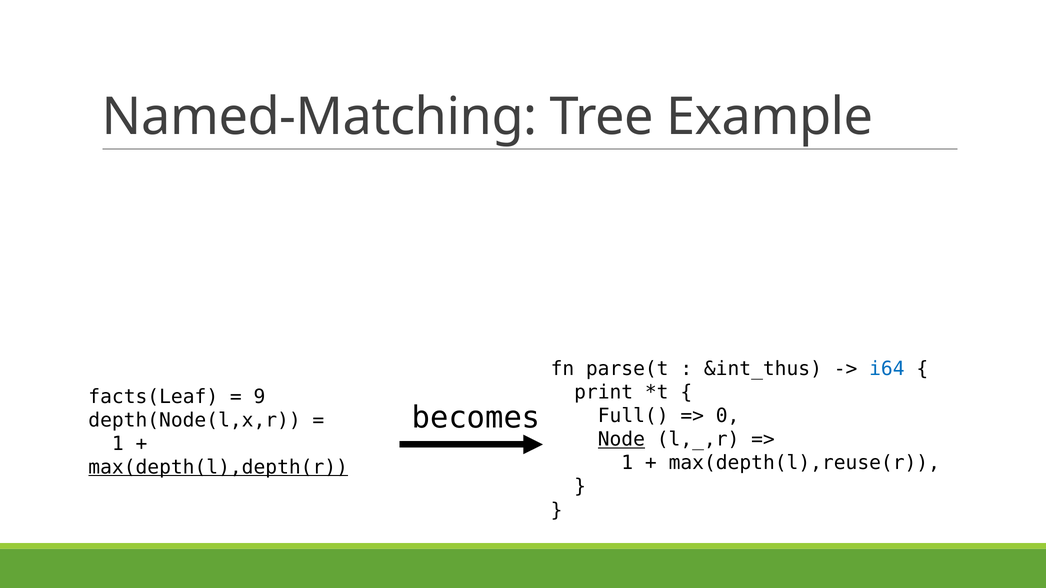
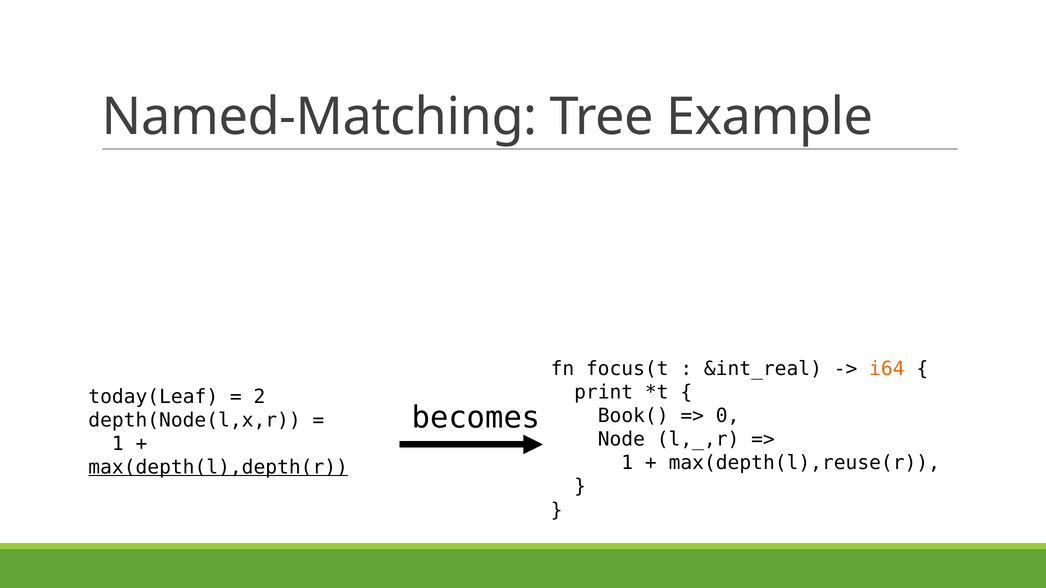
parse(t: parse(t -> focus(t
&int_thus: &int_thus -> &int_real
i64 colour: blue -> orange
facts(Leaf: facts(Leaf -> today(Leaf
9: 9 -> 2
Full(: Full( -> Book(
Node underline: present -> none
